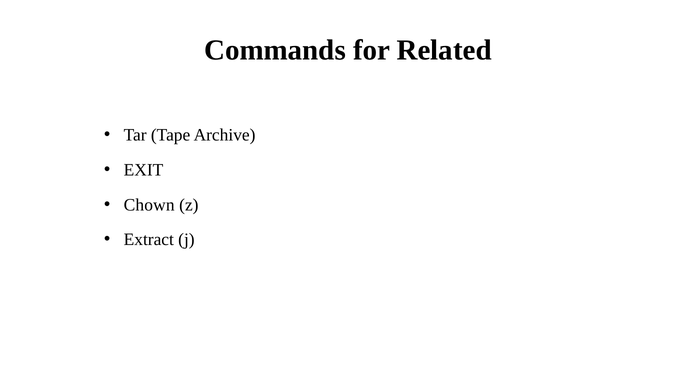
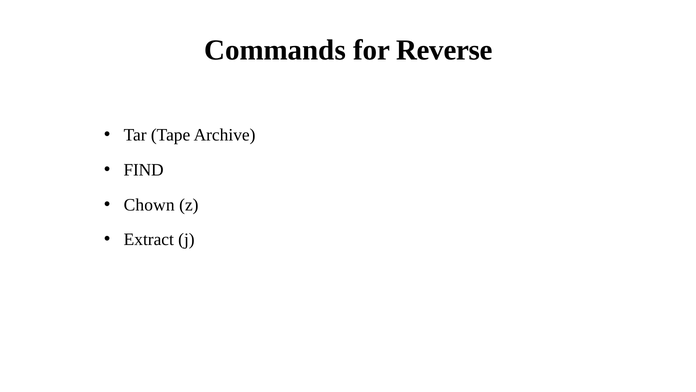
Related: Related -> Reverse
EXIT: EXIT -> FIND
